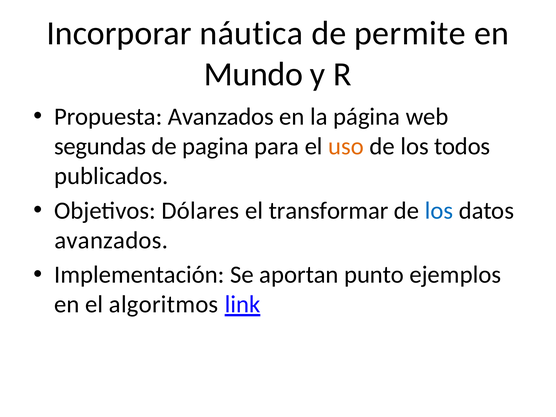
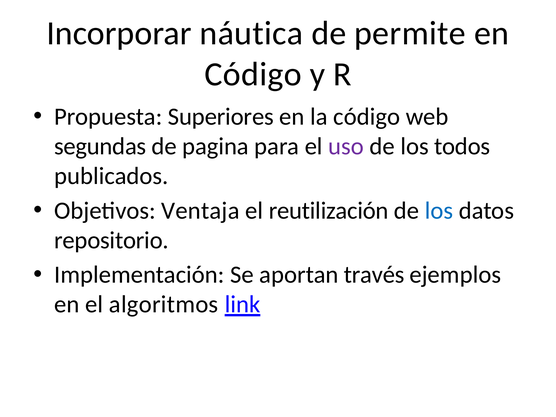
Mundo at (253, 74): Mundo -> Código
Propuesta Avanzados: Avanzados -> Superiores
la página: página -> código
uso colour: orange -> purple
Dólares: Dólares -> Ventaja
transformar: transformar -> reutilización
avanzados at (111, 240): avanzados -> repositorio
punto: punto -> través
